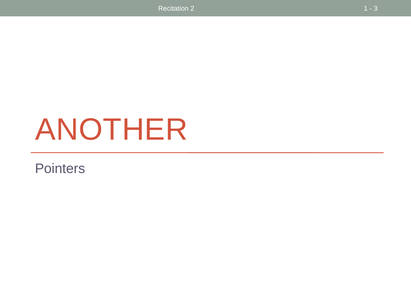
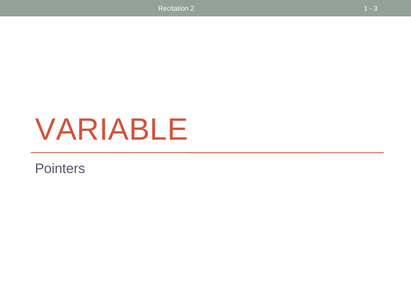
ANOTHER: ANOTHER -> VARIABLE
